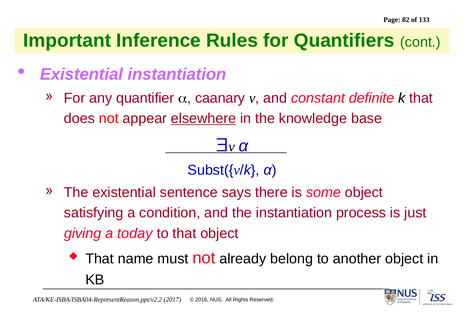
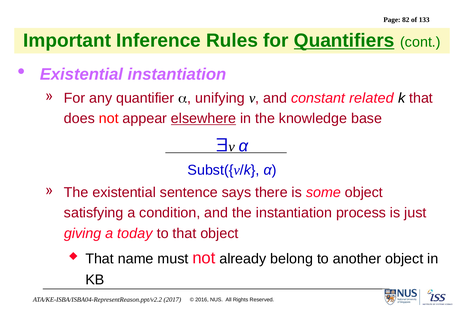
Quantifiers underline: none -> present
caanary: caanary -> unifying
definite: definite -> related
